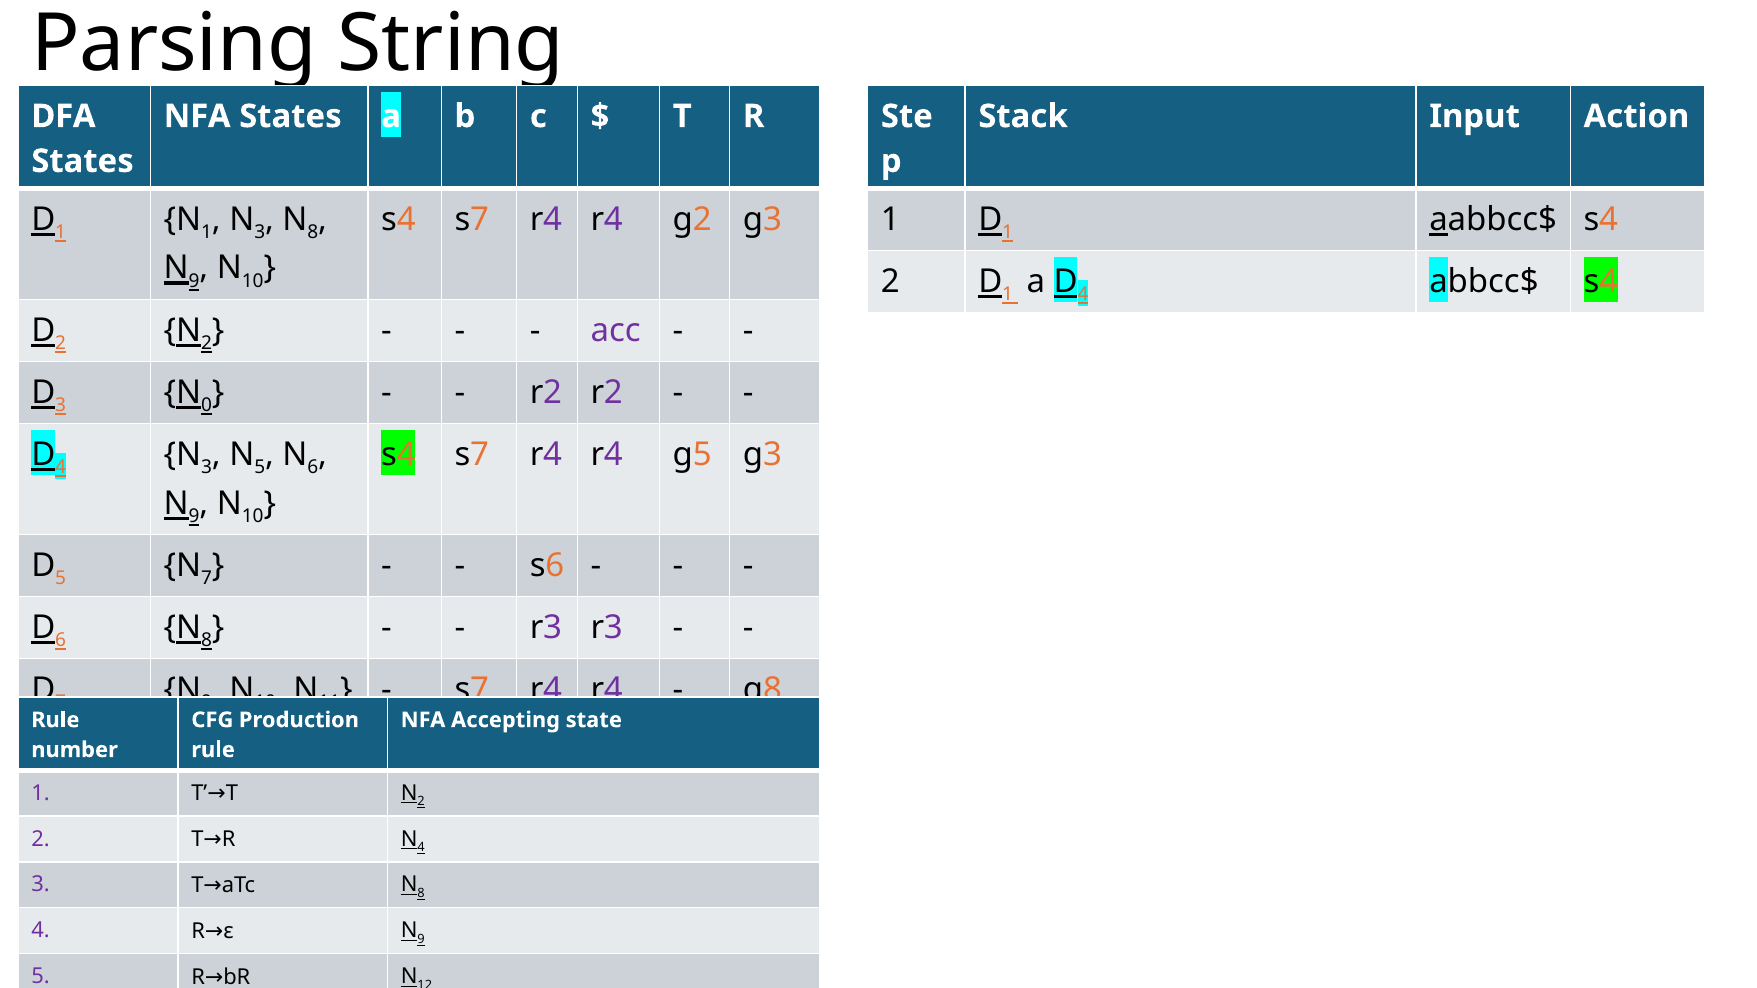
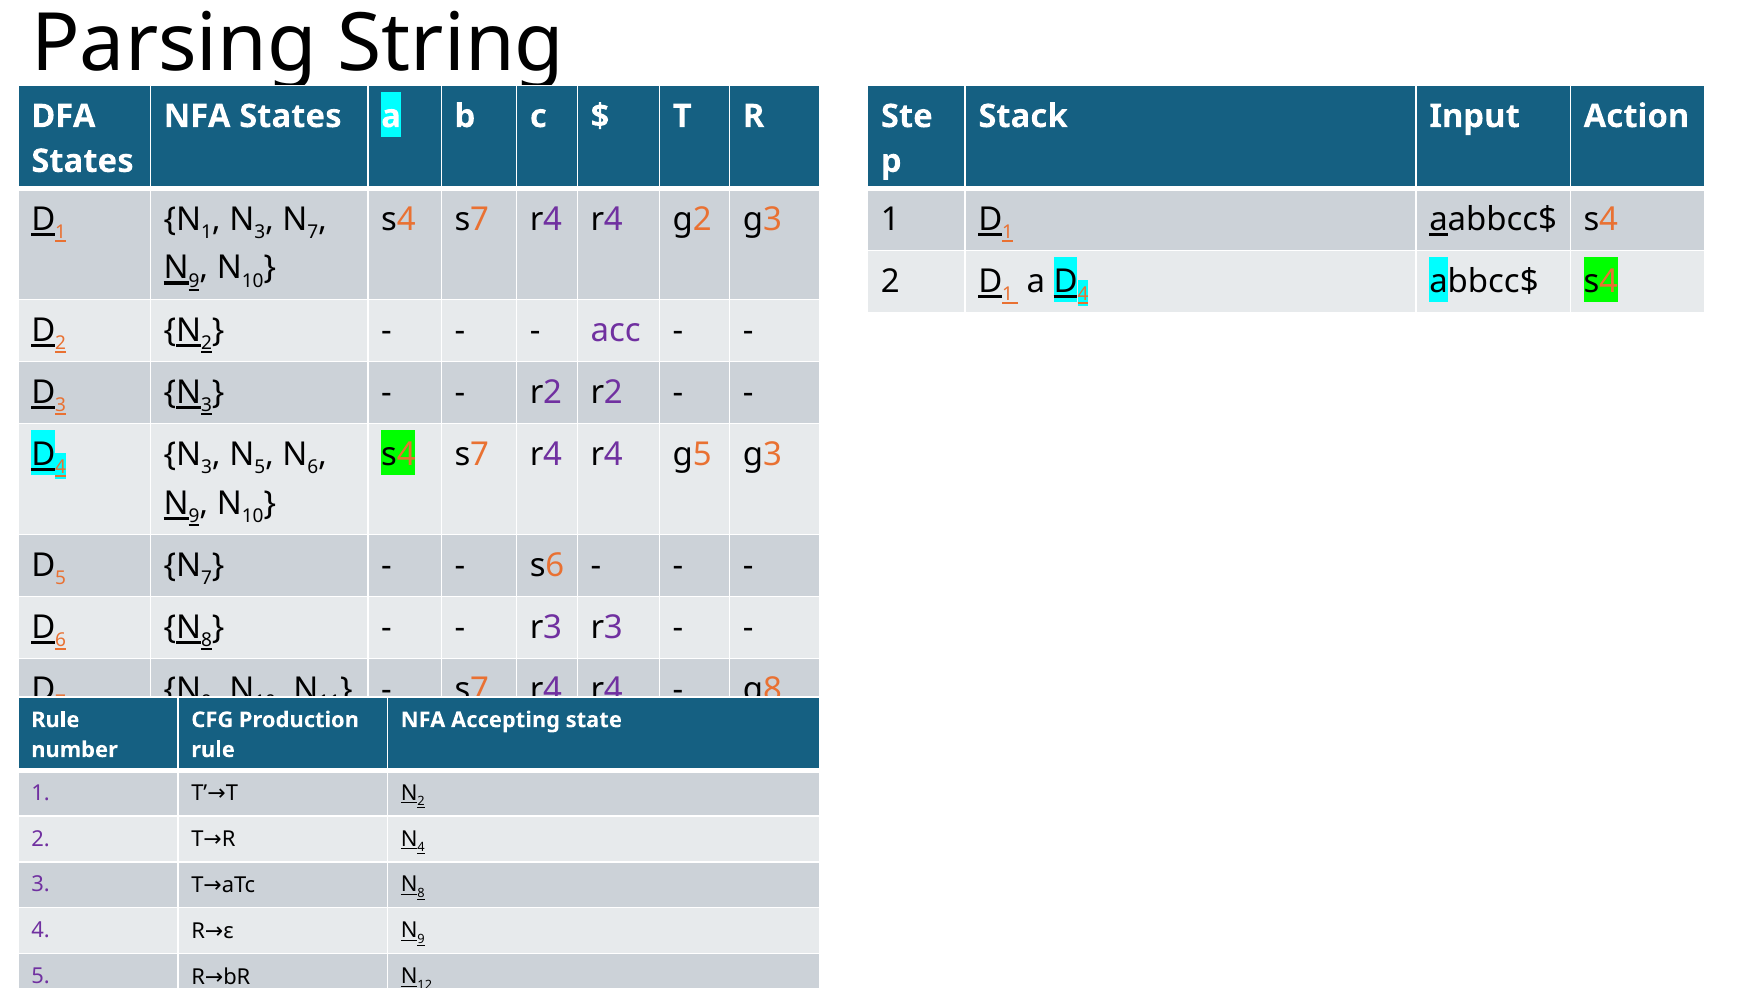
8 at (313, 232): 8 -> 7
0 at (207, 405): 0 -> 3
